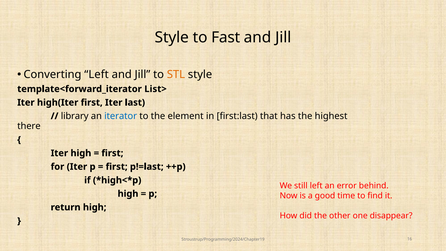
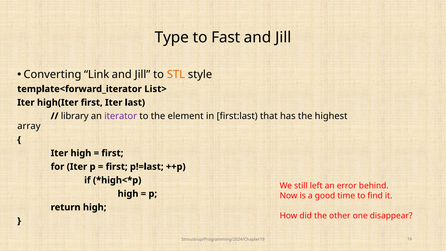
Style at (172, 38): Style -> Type
Converting Left: Left -> Link
iterator colour: blue -> purple
there: there -> array
